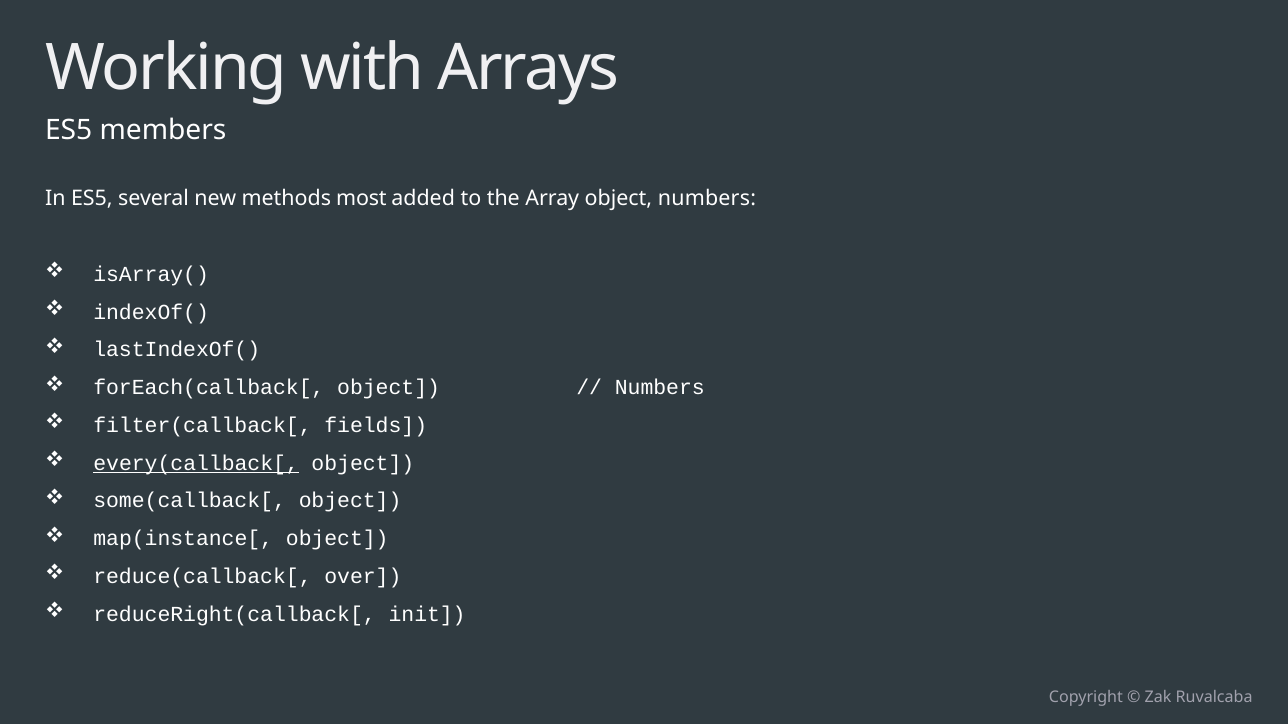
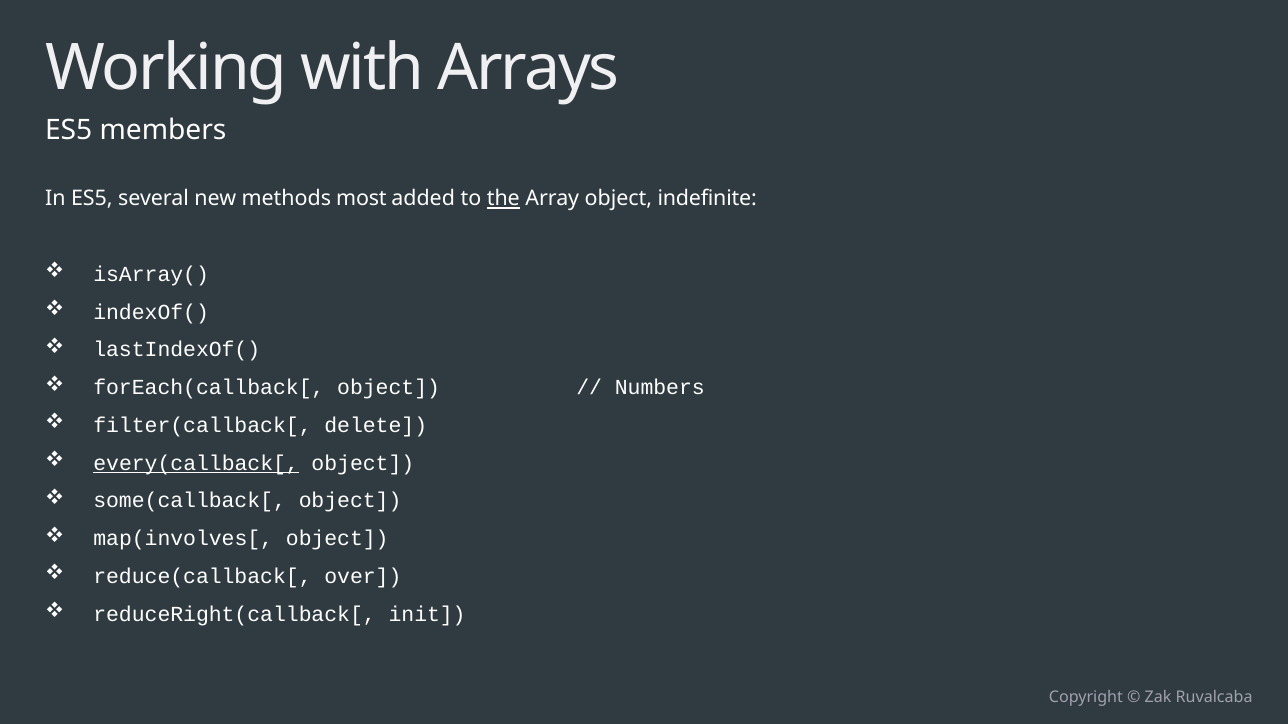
the underline: none -> present
object numbers: numbers -> indefinite
fields: fields -> delete
map(instance[: map(instance[ -> map(involves[
